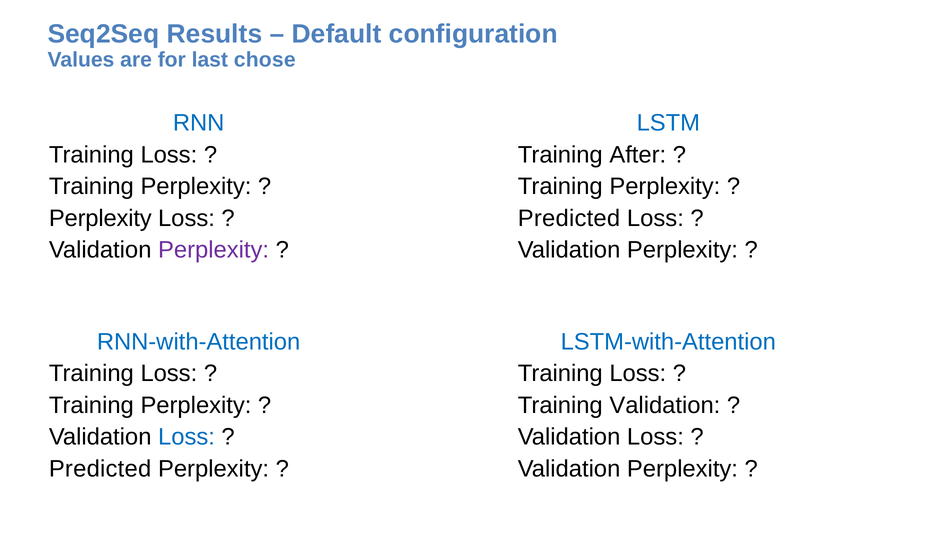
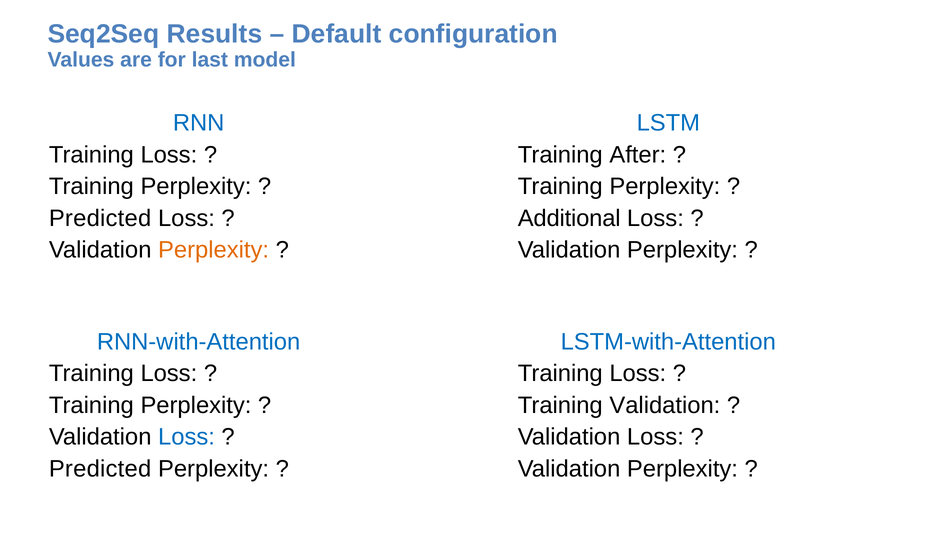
chose: chose -> model
Perplexity at (100, 218): Perplexity -> Predicted
Predicted at (569, 218): Predicted -> Additional
Perplexity at (214, 250) colour: purple -> orange
